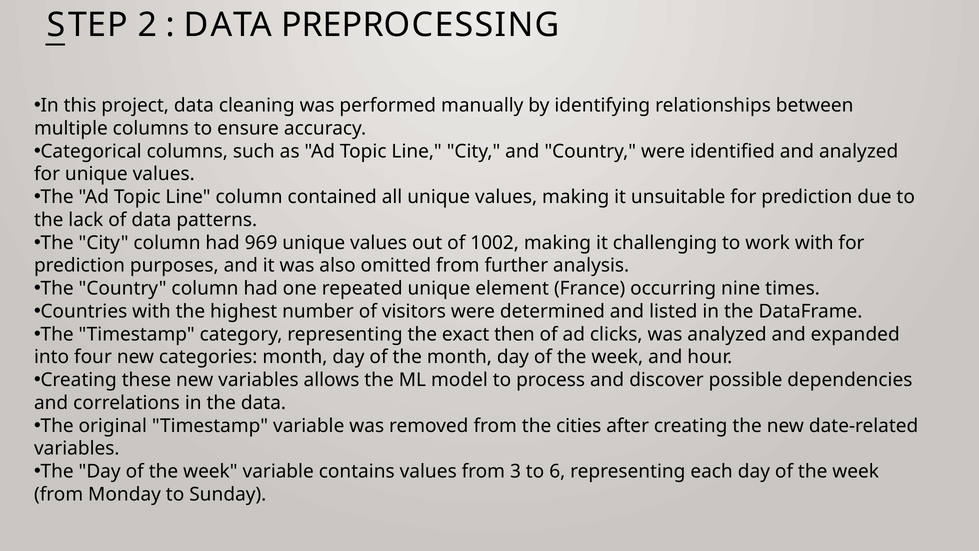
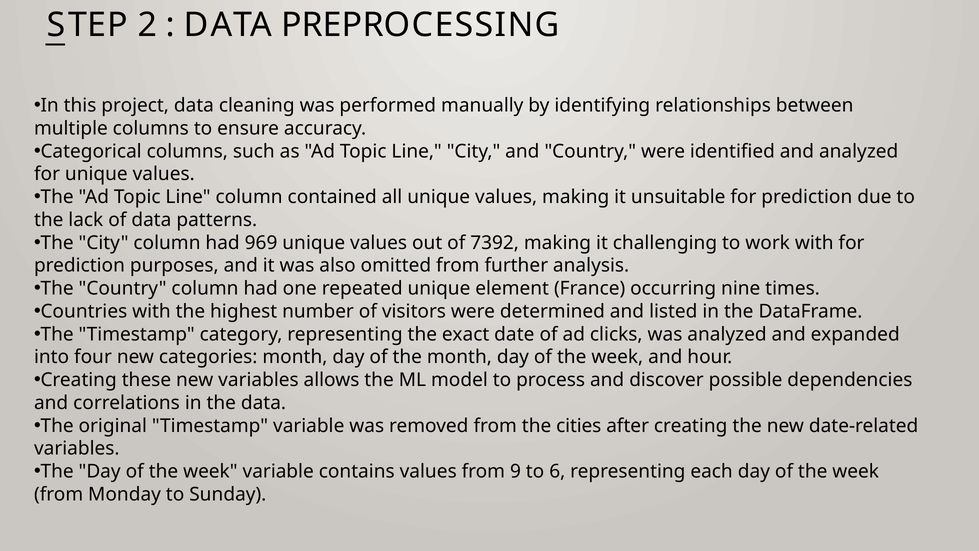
1002: 1002 -> 7392
then: then -> date
3: 3 -> 9
